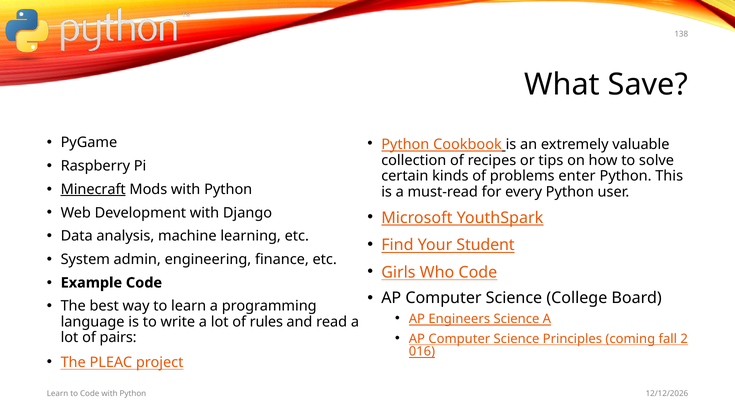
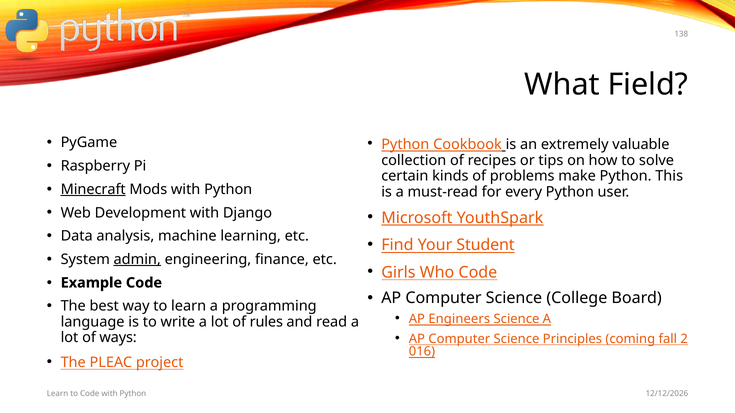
Save: Save -> Field
enter: enter -> make
admin underline: none -> present
pairs: pairs -> ways
